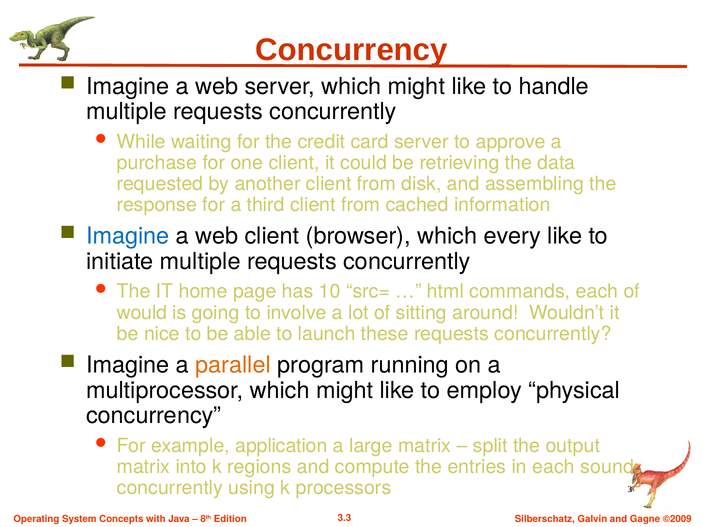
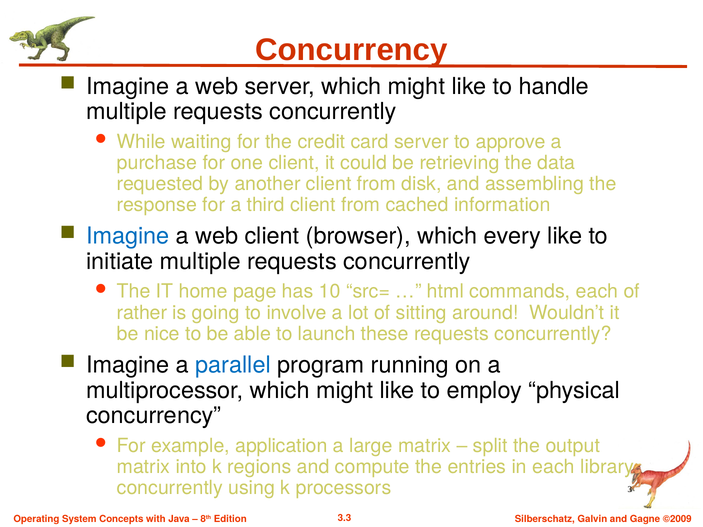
would: would -> rather
parallel colour: orange -> blue
sound: sound -> library
